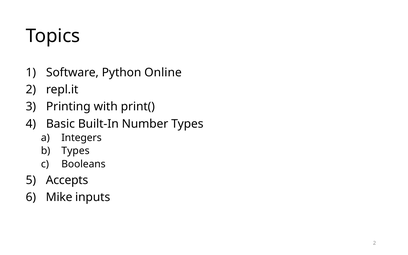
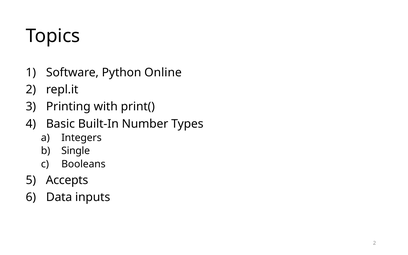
Types at (75, 151): Types -> Single
Mike: Mike -> Data
